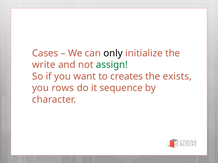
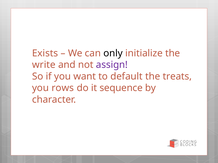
Cases: Cases -> Exists
assign colour: green -> purple
creates: creates -> default
exists: exists -> treats
